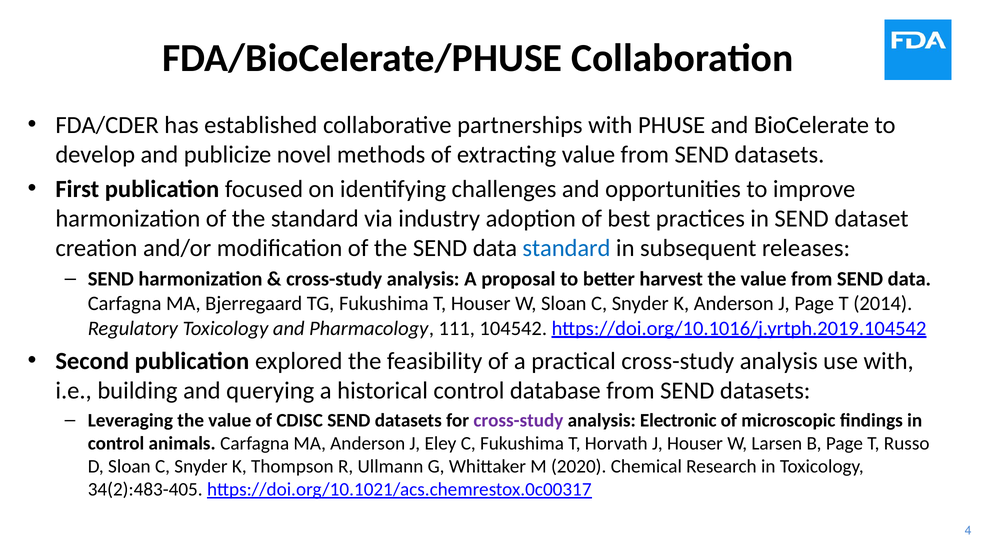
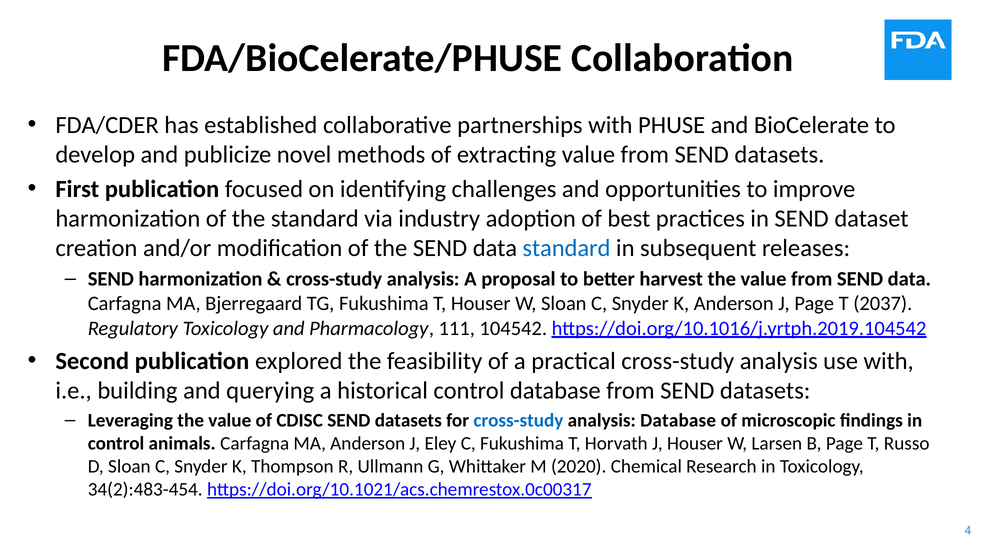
2014: 2014 -> 2037
cross-study at (518, 420) colour: purple -> blue
analysis Electronic: Electronic -> Database
34(2):483-405: 34(2):483-405 -> 34(2):483-454
